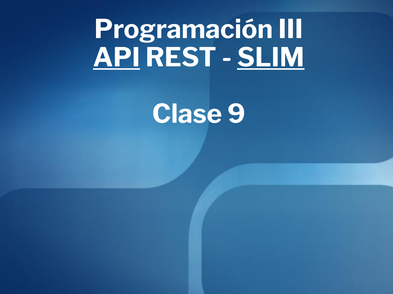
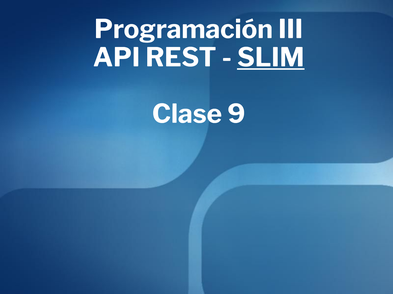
API underline: present -> none
